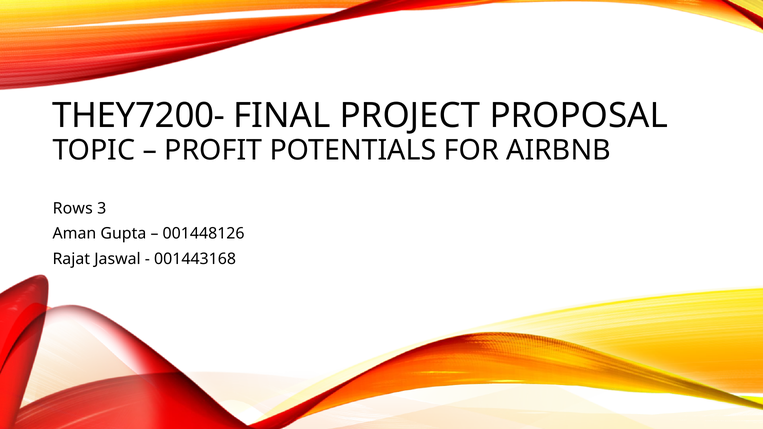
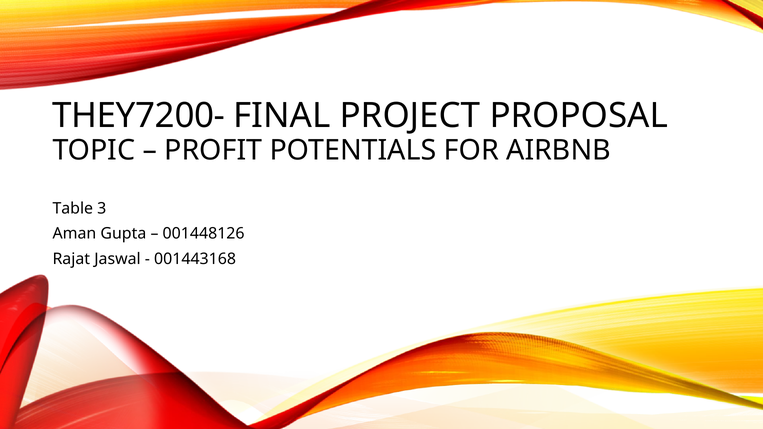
Rows: Rows -> Table
